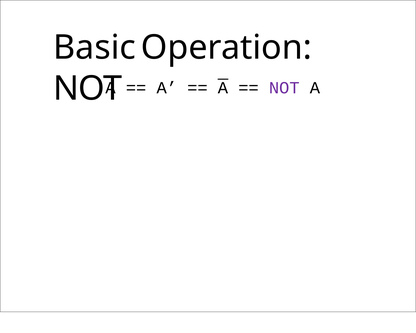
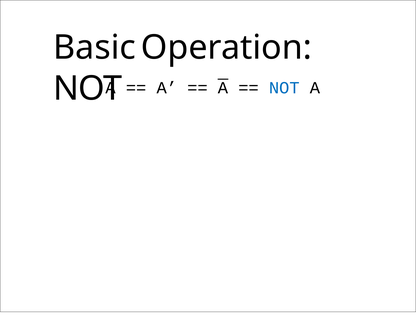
NOT at (284, 88) colour: purple -> blue
